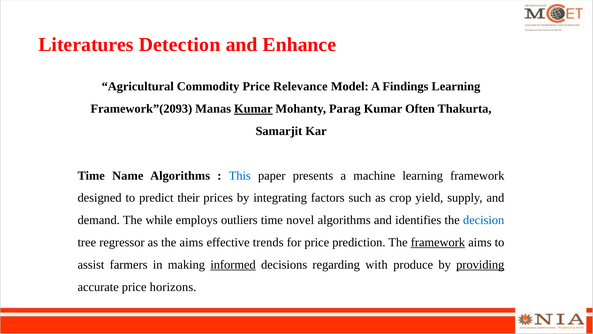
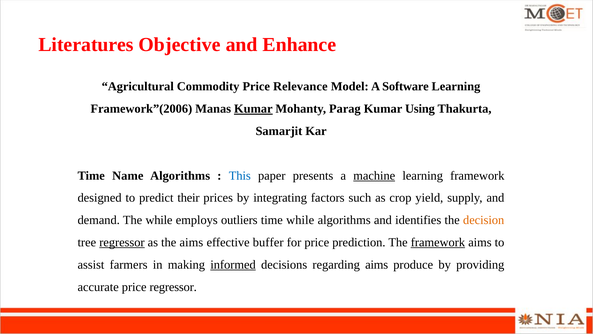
Detection: Detection -> Objective
Findings: Findings -> Software
Framework”(2093: Framework”(2093 -> Framework”(2006
Often: Often -> Using
machine underline: none -> present
time novel: novel -> while
decision colour: blue -> orange
regressor at (122, 242) underline: none -> present
trends: trends -> buffer
regarding with: with -> aims
providing underline: present -> none
price horizons: horizons -> regressor
